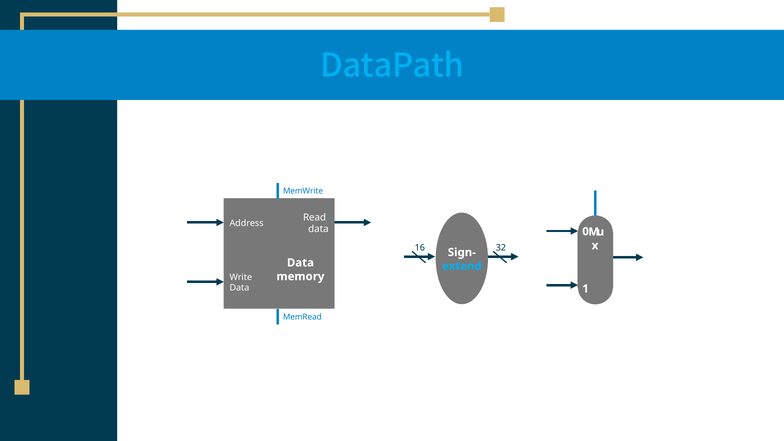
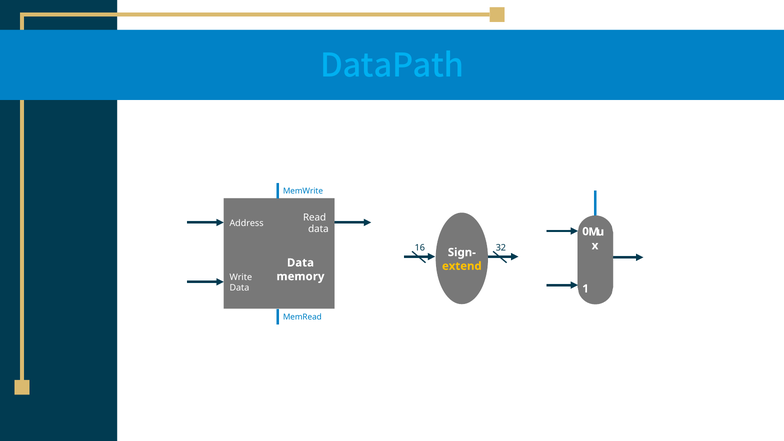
extend colour: light blue -> yellow
